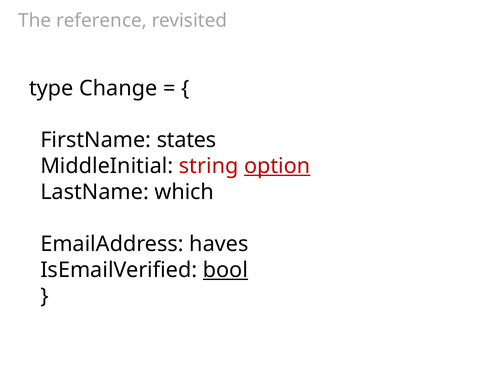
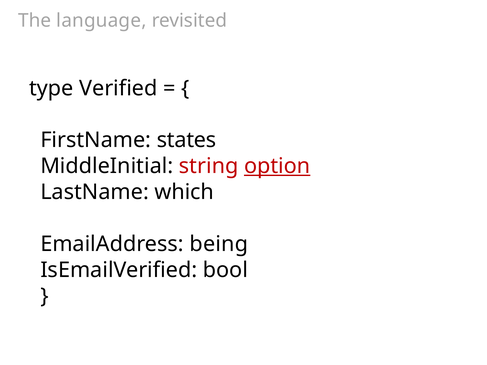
reference: reference -> language
Change: Change -> Verified
haves: haves -> being
bool underline: present -> none
